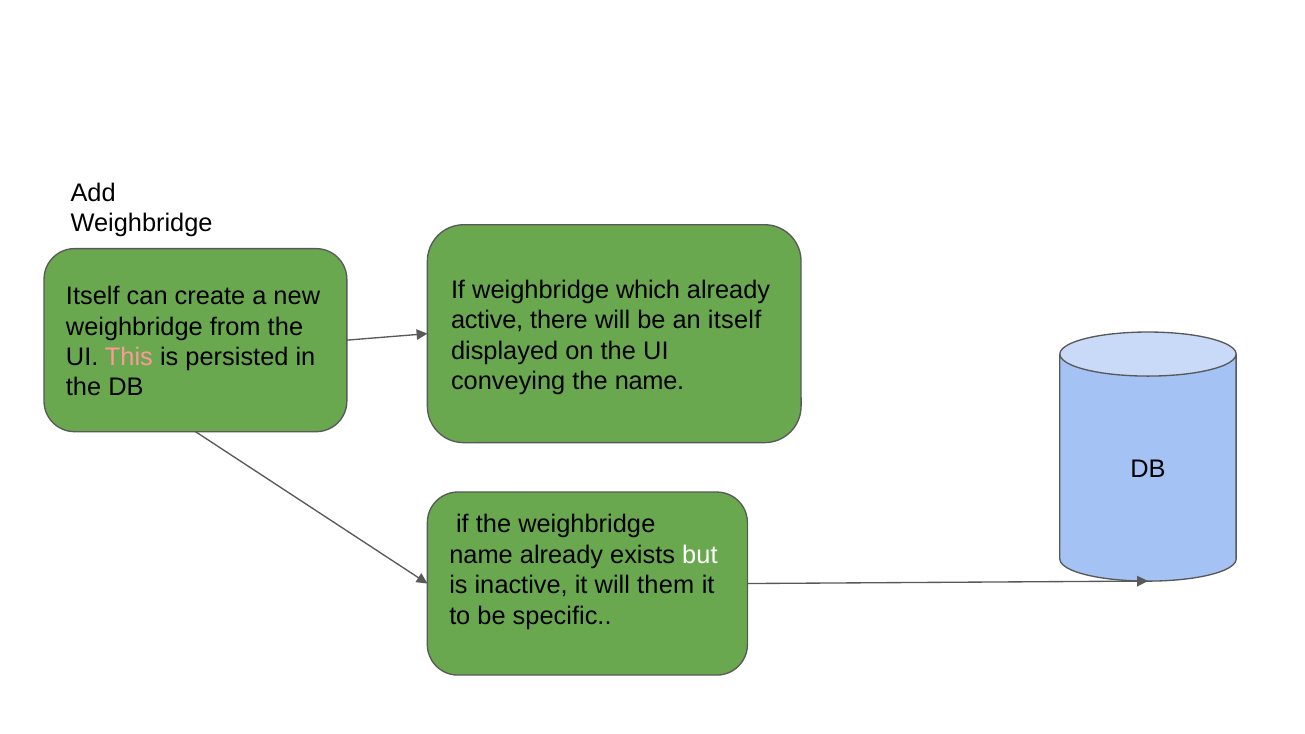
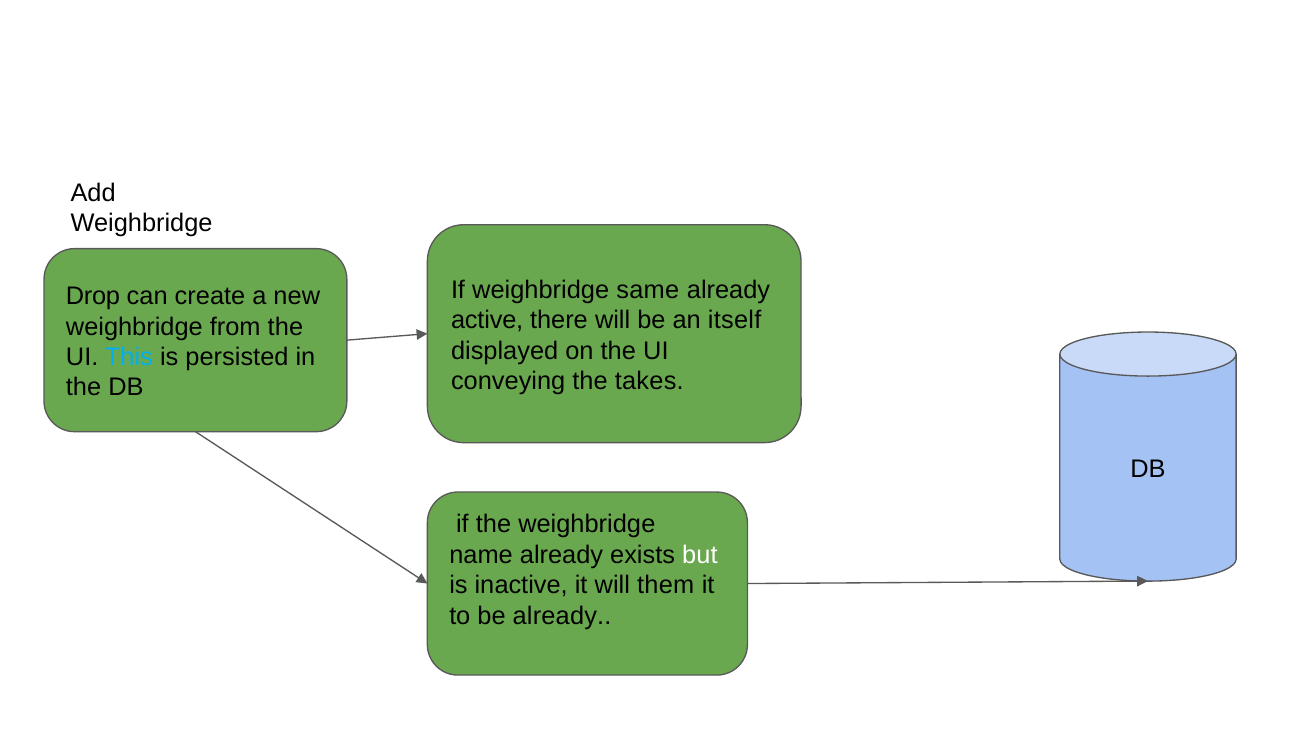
which: which -> same
Itself at (93, 296): Itself -> Drop
This colour: pink -> light blue
the name: name -> takes
be specific: specific -> already
